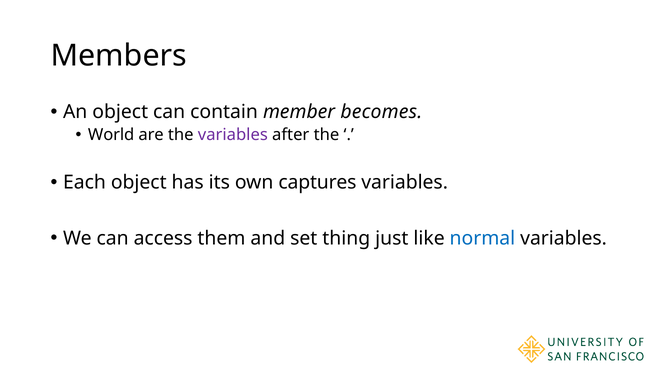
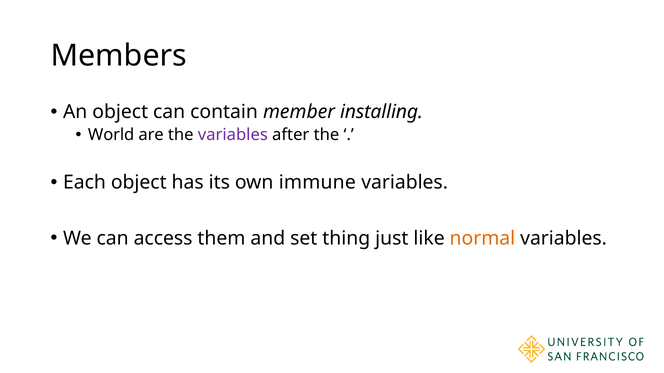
becomes: becomes -> installing
captures: captures -> immune
normal colour: blue -> orange
